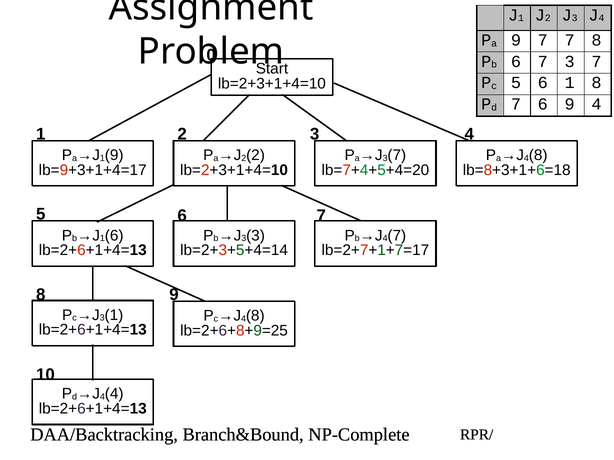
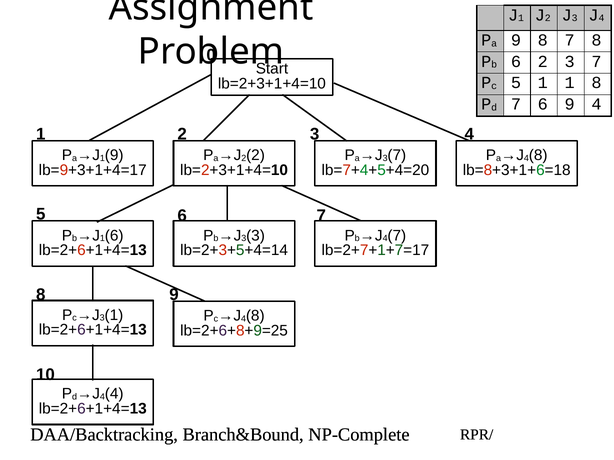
9 7: 7 -> 8
6 7: 7 -> 2
5 6: 6 -> 1
